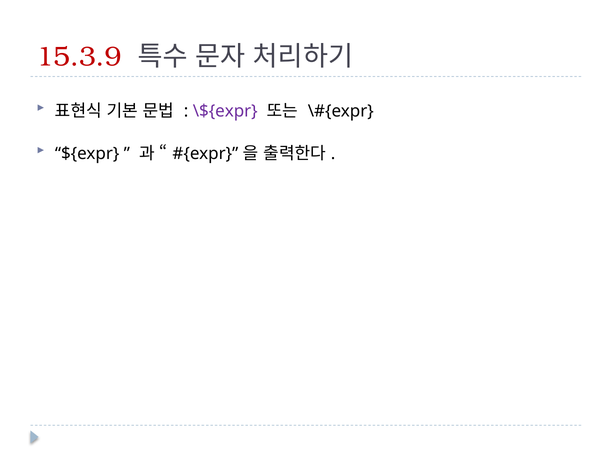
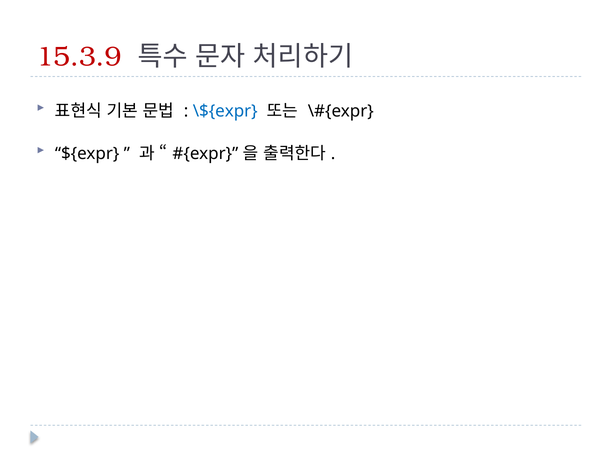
\${expr colour: purple -> blue
